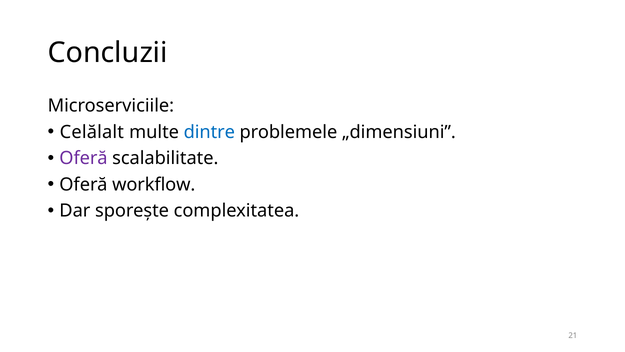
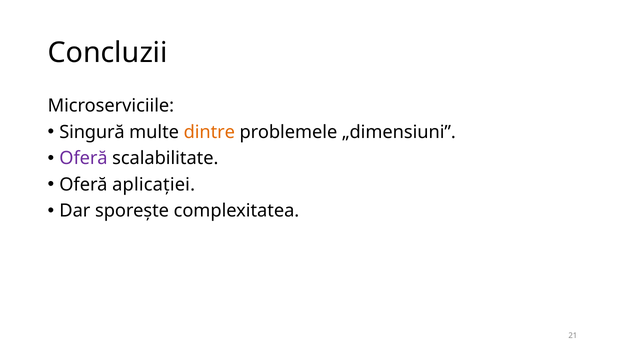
Celălalt: Celălalt -> Singură
dintre colour: blue -> orange
workflow: workflow -> aplicației
